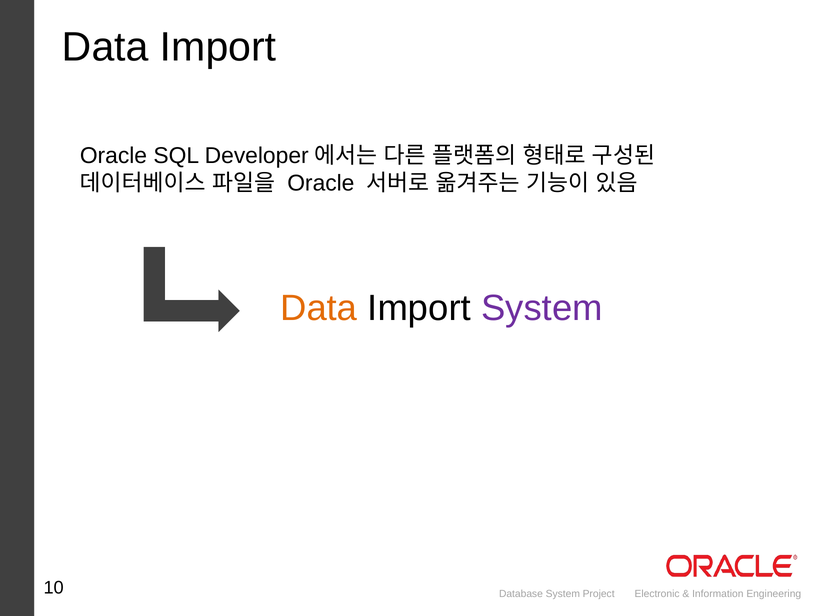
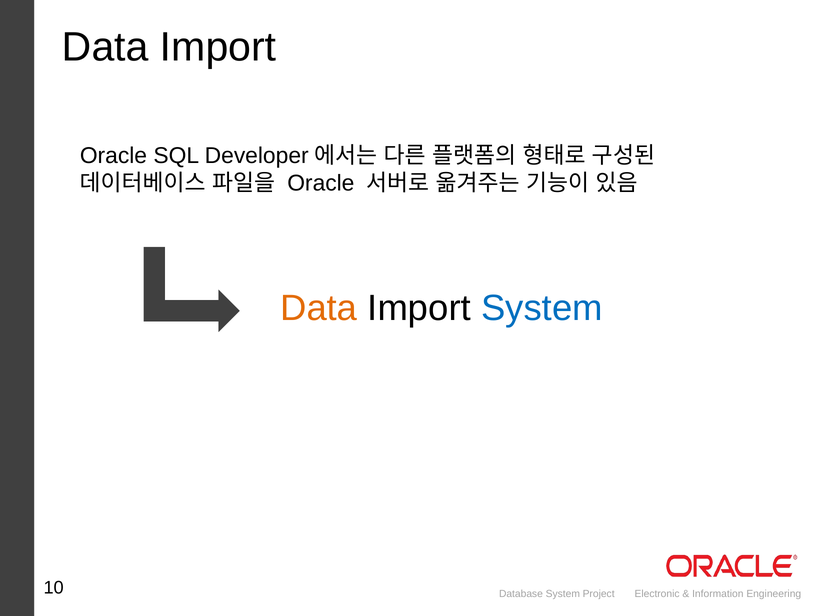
System at (542, 308) colour: purple -> blue
